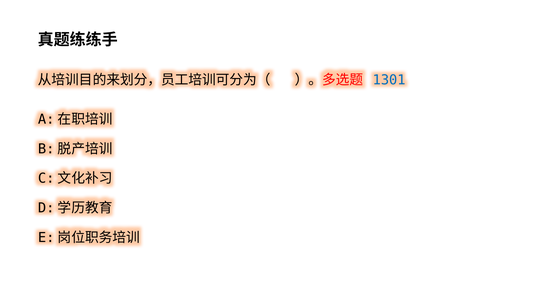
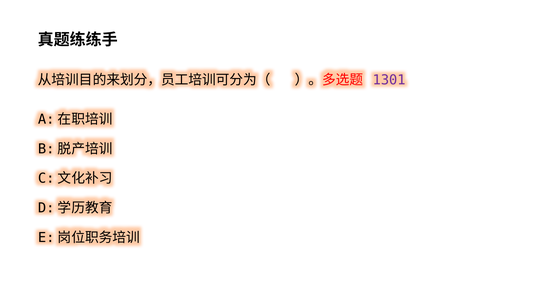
1301 colour: blue -> purple
